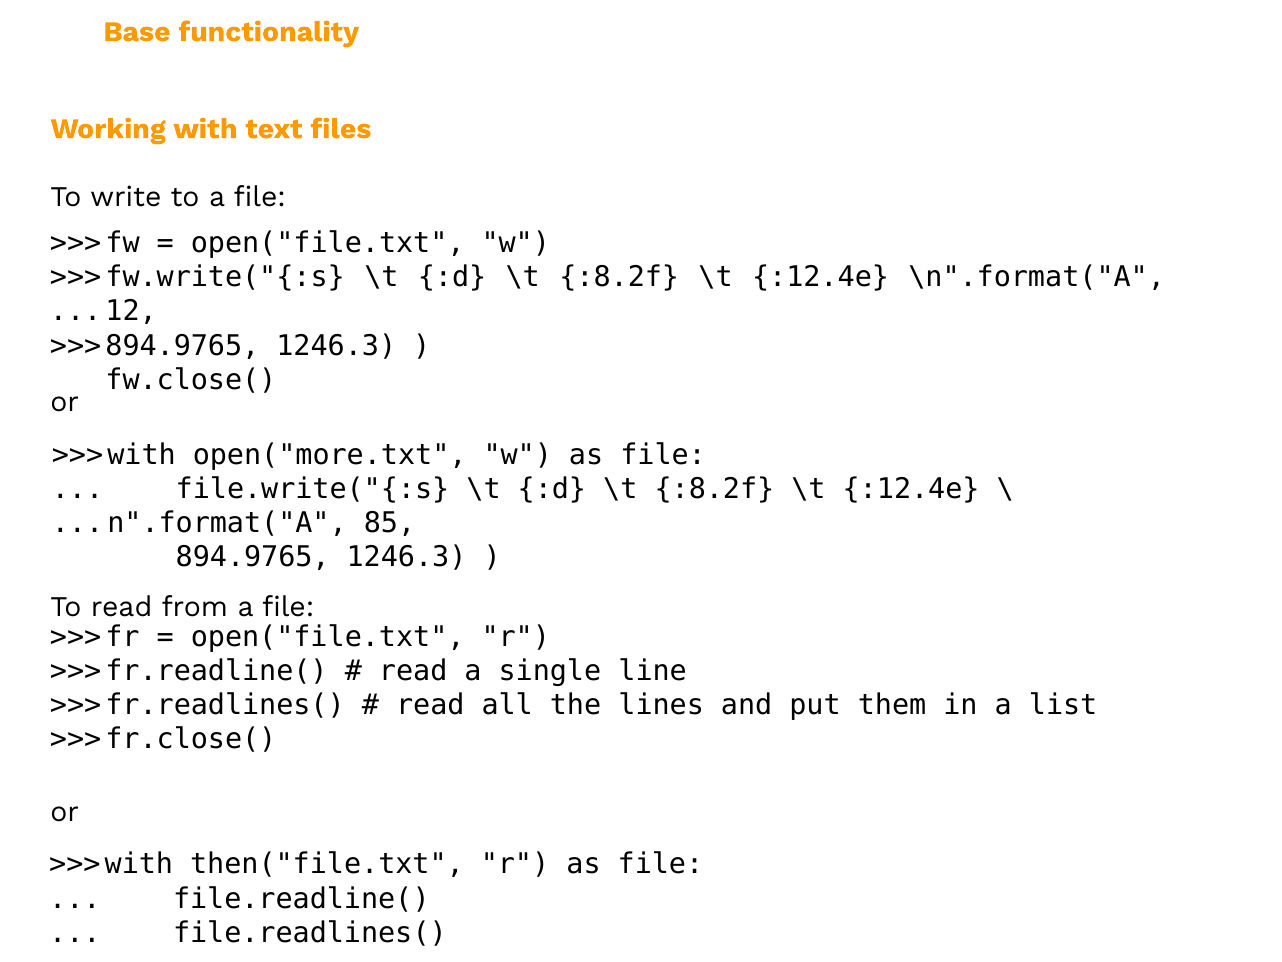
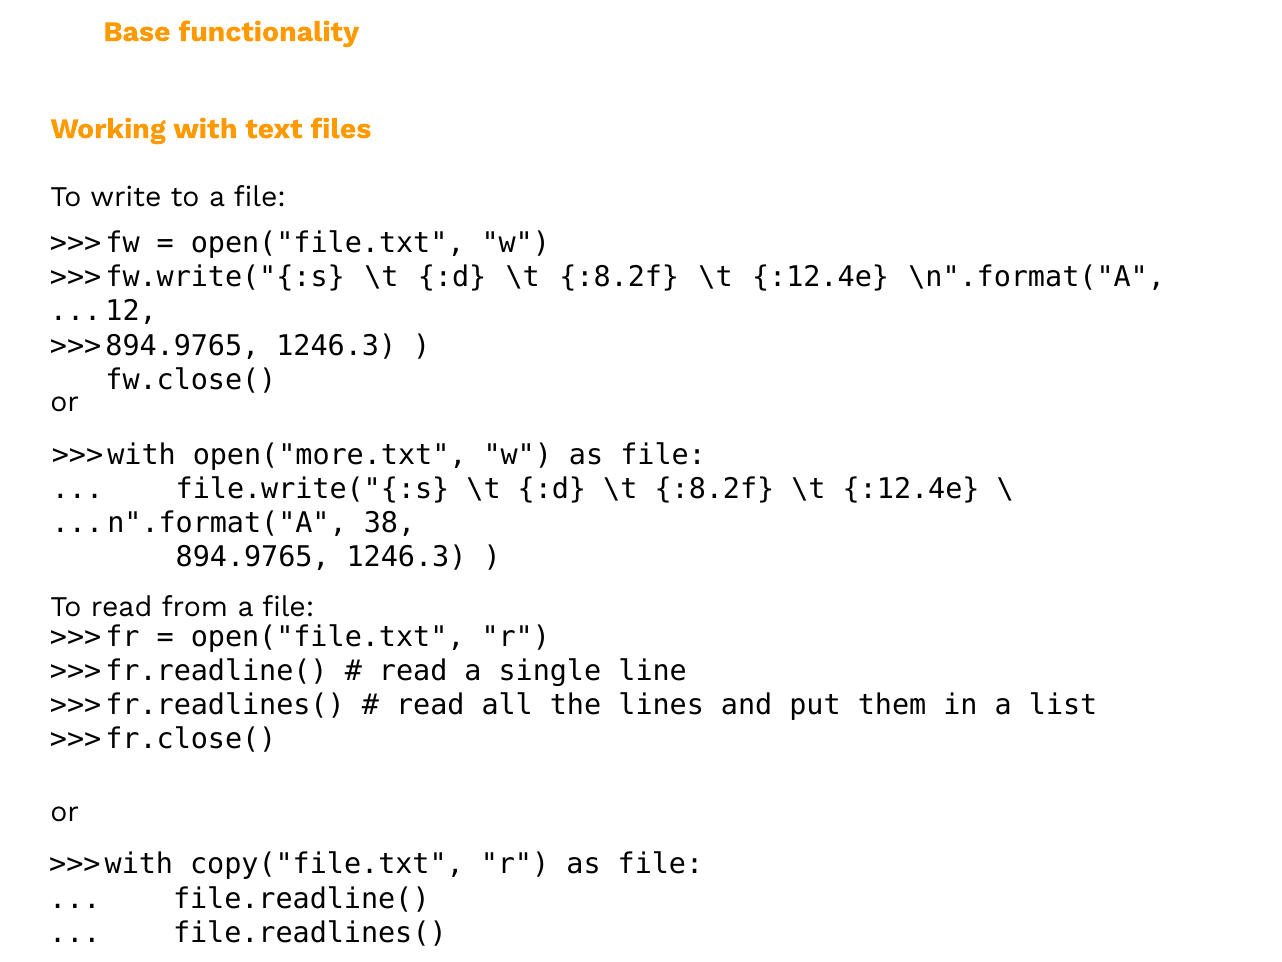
85: 85 -> 38
then("file.txt: then("file.txt -> copy("file.txt
